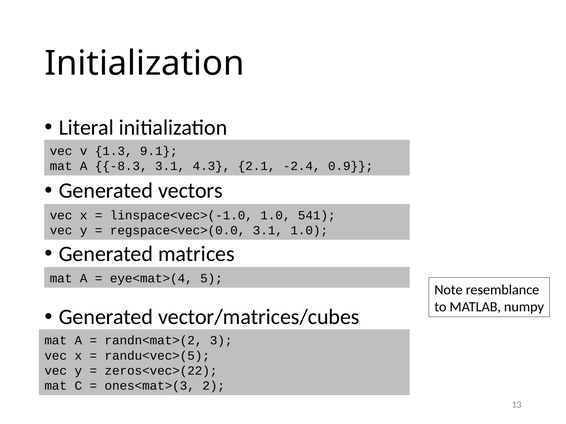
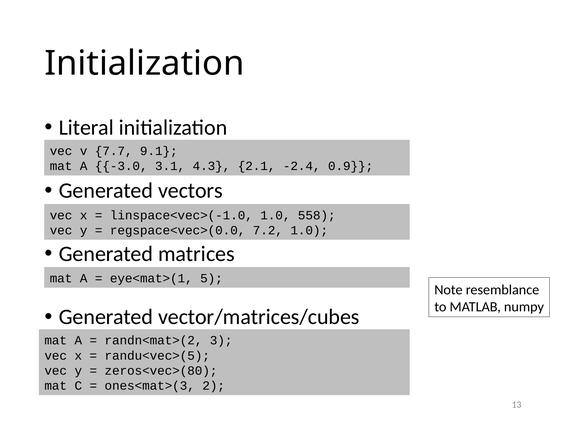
1.3: 1.3 -> 7.7
-8.3: -8.3 -> -3.0
541: 541 -> 558
regspace<vec>(0.0 3.1: 3.1 -> 7.2
eye<mat>(4: eye<mat>(4 -> eye<mat>(1
zeros<vec>(22: zeros<vec>(22 -> zeros<vec>(80
